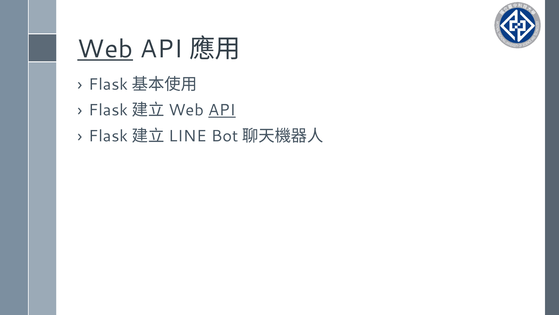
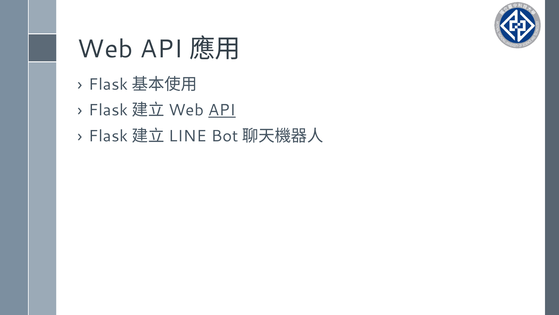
Web underline: present -> none
